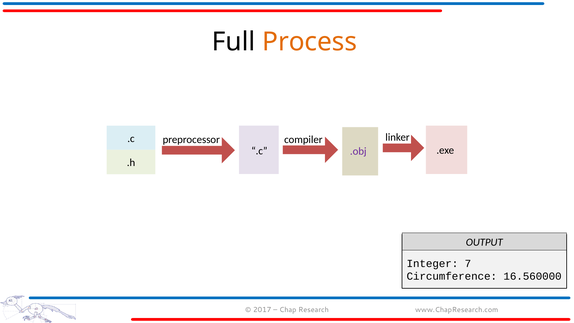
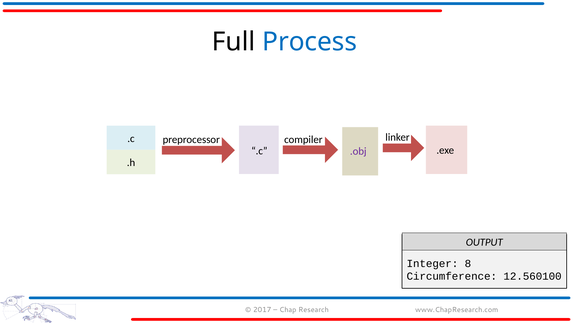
Process colour: orange -> blue
7: 7 -> 8
16.560000: 16.560000 -> 12.560100
